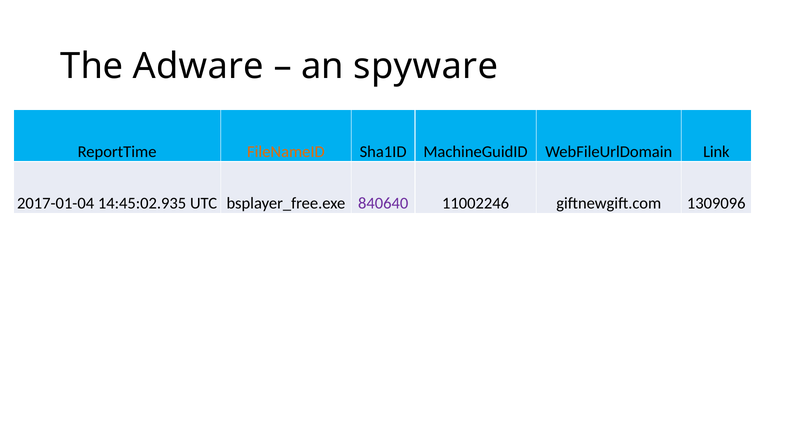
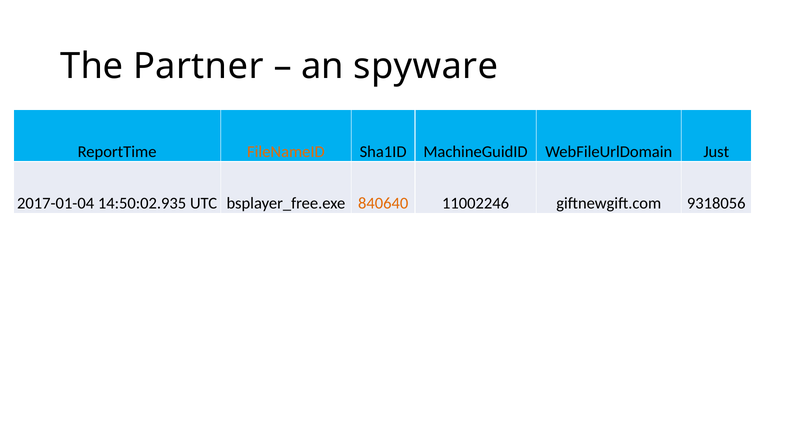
Adware: Adware -> Partner
Link: Link -> Just
14:45:02.935: 14:45:02.935 -> 14:50:02.935
840640 colour: purple -> orange
1309096: 1309096 -> 9318056
